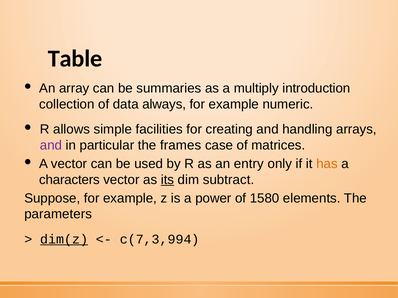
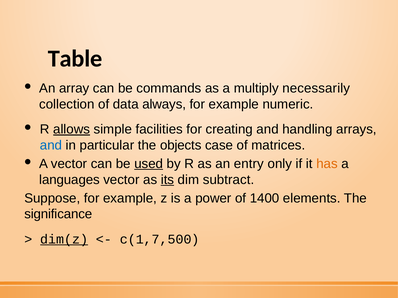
summaries: summaries -> commands
introduction: introduction -> necessarily
allows underline: none -> present
and at (51, 145) colour: purple -> blue
frames: frames -> objects
used underline: none -> present
characters: characters -> languages
1580: 1580 -> 1400
parameters: parameters -> significance
c(7,3,994: c(7,3,994 -> c(1,7,500
